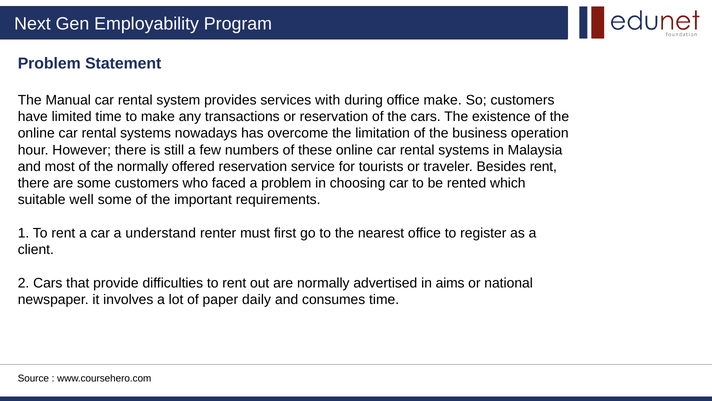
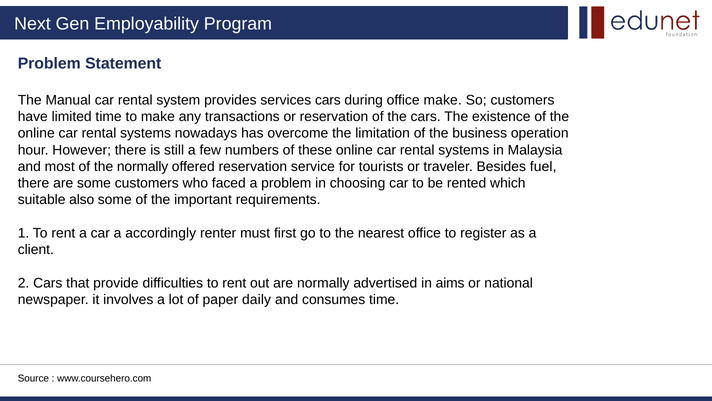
services with: with -> cars
Besides rent: rent -> fuel
well: well -> also
understand: understand -> accordingly
